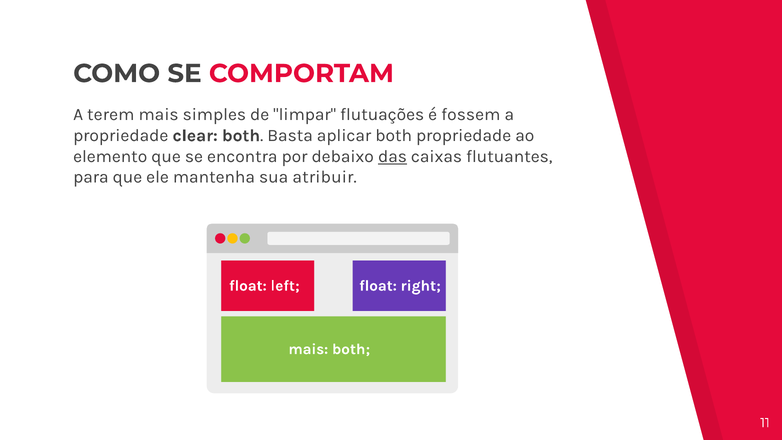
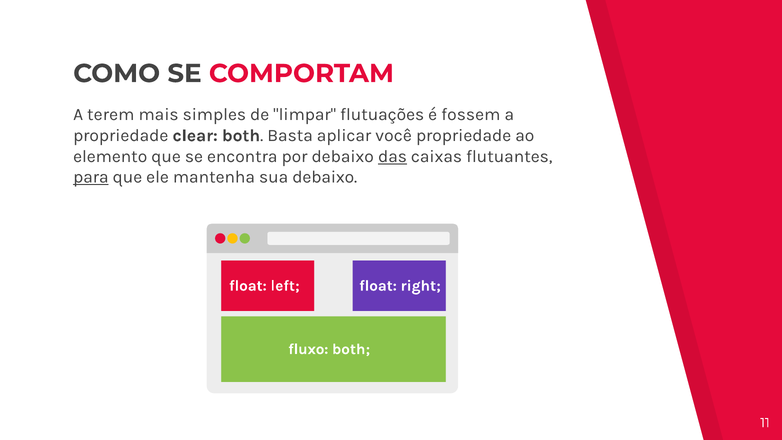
aplicar both: both -> você
para underline: none -> present
sua atribuir: atribuir -> debaixo
mais at (308, 349): mais -> fluxo
